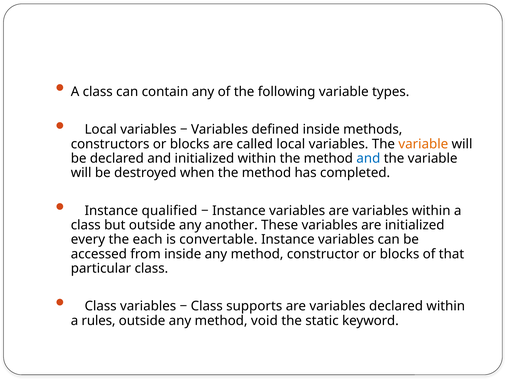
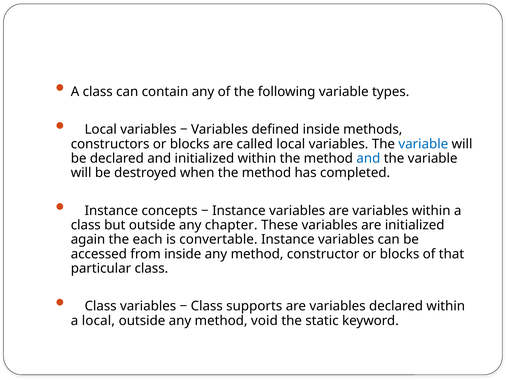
variable at (423, 144) colour: orange -> blue
qualified: qualified -> concepts
another: another -> chapter
every: every -> again
a rules: rules -> local
